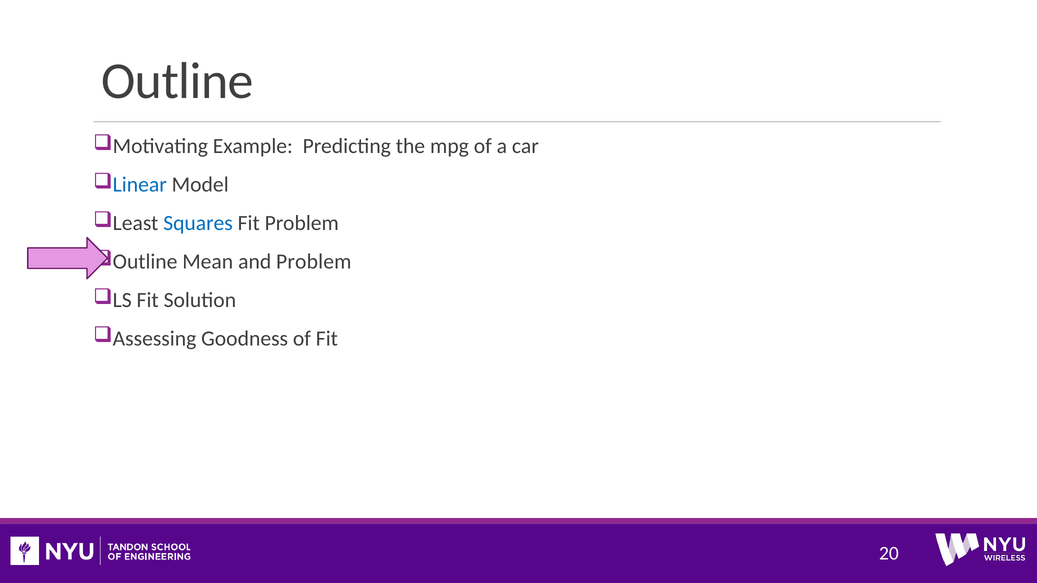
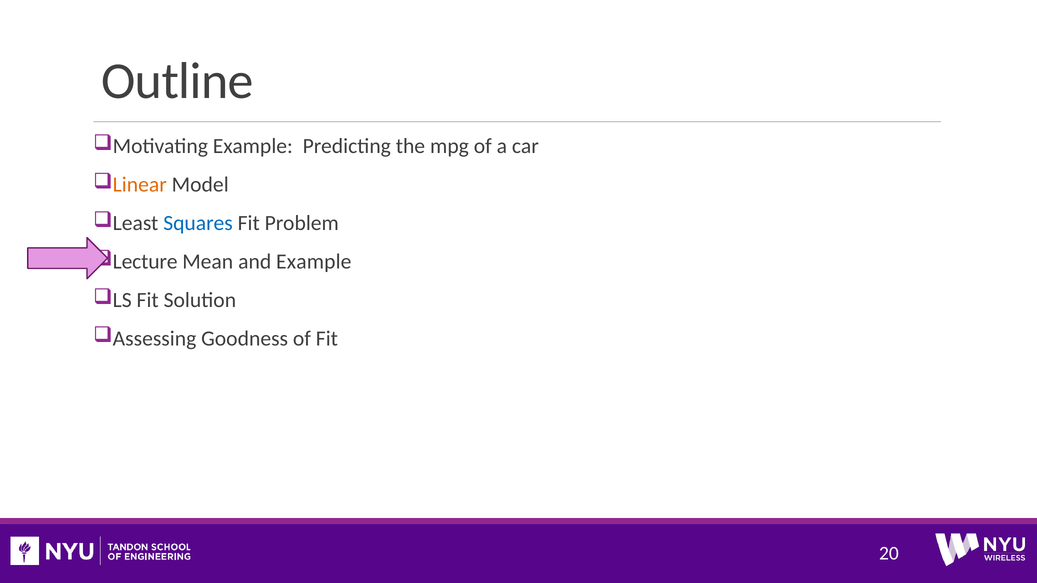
Linear colour: blue -> orange
Outline at (145, 262): Outline -> Lecture
and Problem: Problem -> Example
